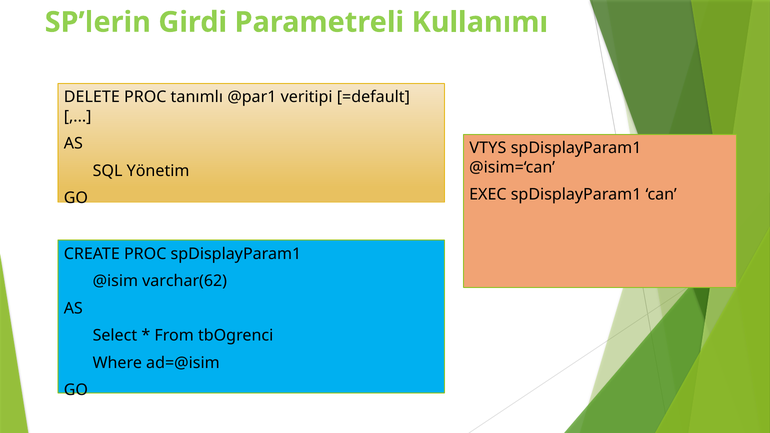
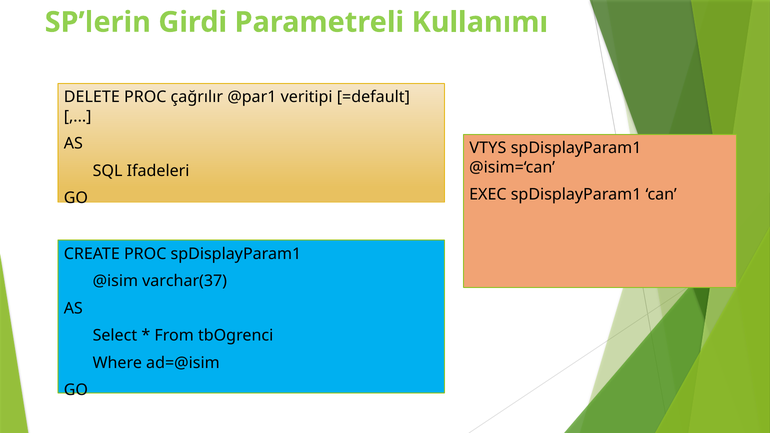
tanımlı: tanımlı -> çağrılır
Yönetim: Yönetim -> Ifadeleri
varchar(62: varchar(62 -> varchar(37
